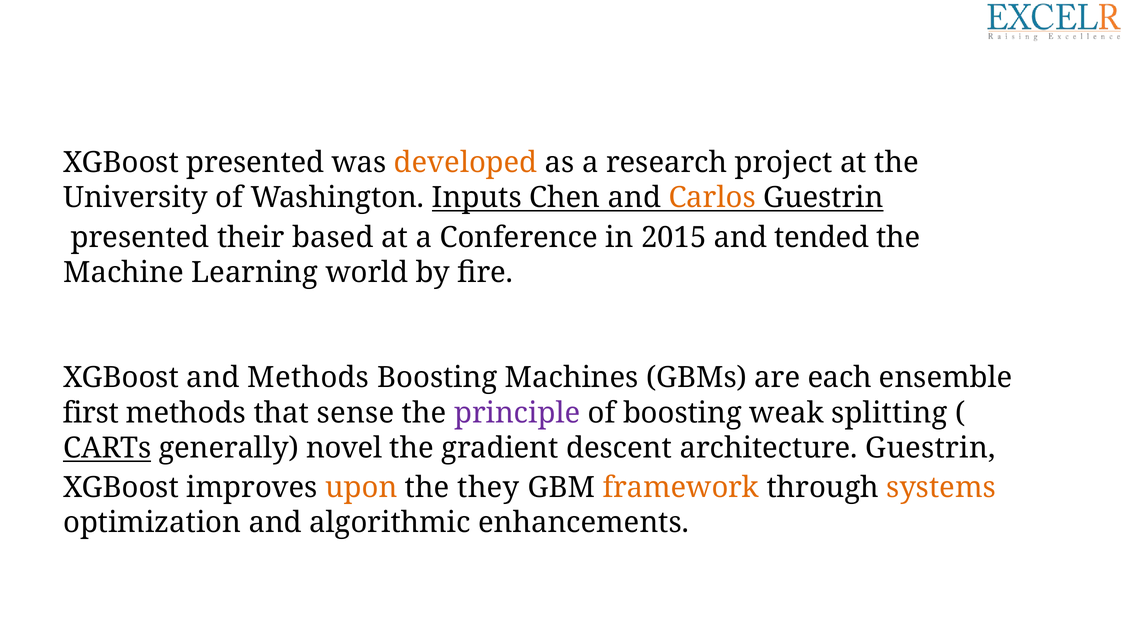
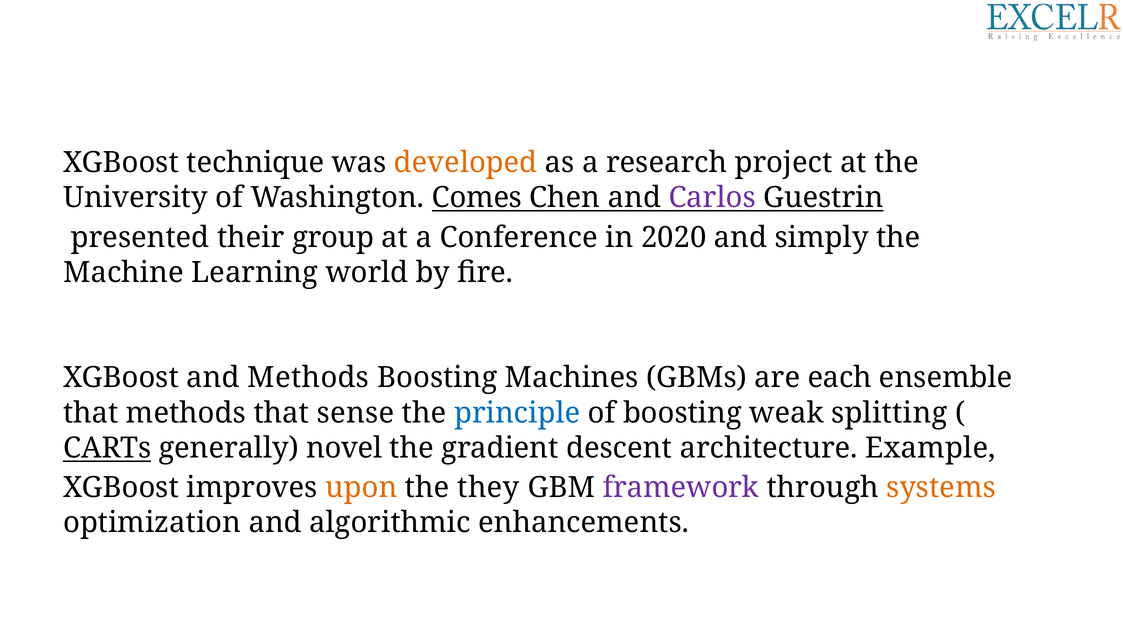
XGBoost presented: presented -> technique
Inputs: Inputs -> Comes
Carlos colour: orange -> purple
based: based -> group
2015: 2015 -> 2020
tended: tended -> simply
first at (91, 413): first -> that
principle colour: purple -> blue
architecture Guestrin: Guestrin -> Example
framework colour: orange -> purple
